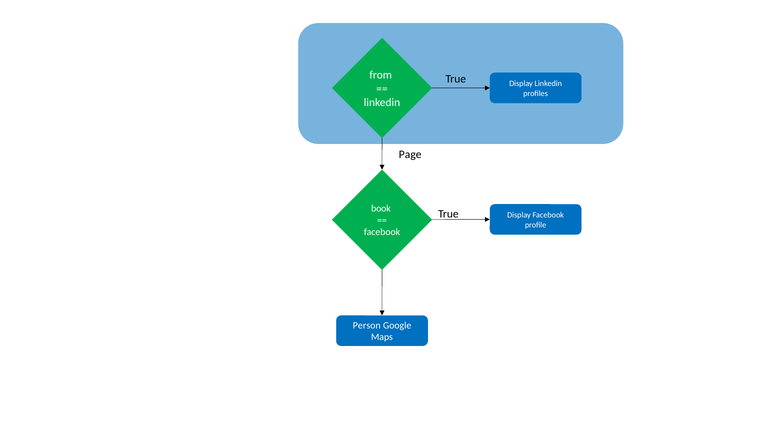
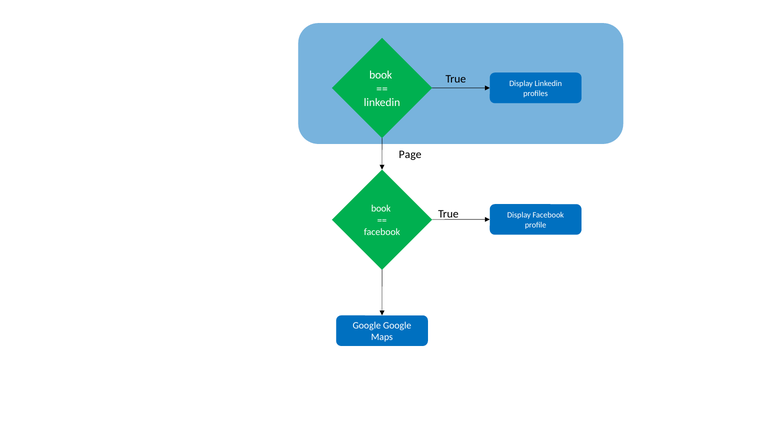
from at (381, 75): from -> book
Person at (367, 325): Person -> Google
